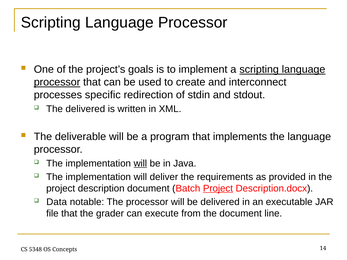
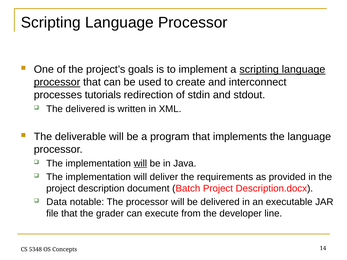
specific: specific -> tutorials
Project at (218, 189) underline: present -> none
the document: document -> developer
